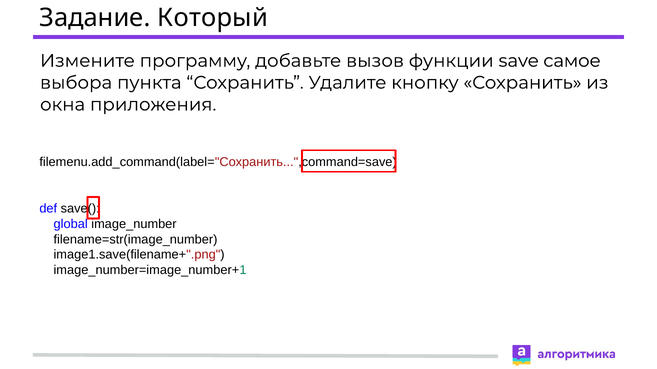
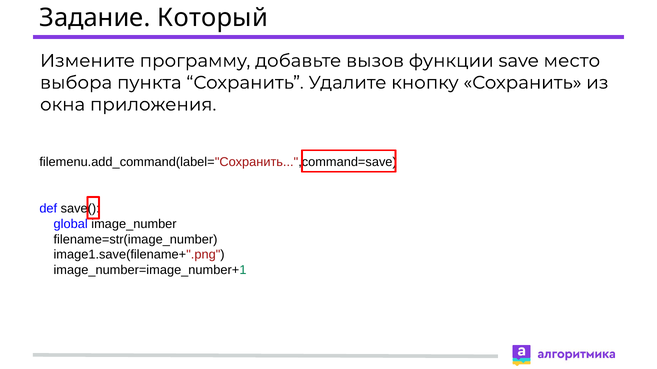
самое: самое -> место
